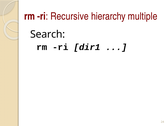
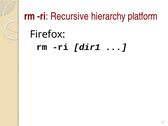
multiple: multiple -> platform
Search: Search -> Firefox
